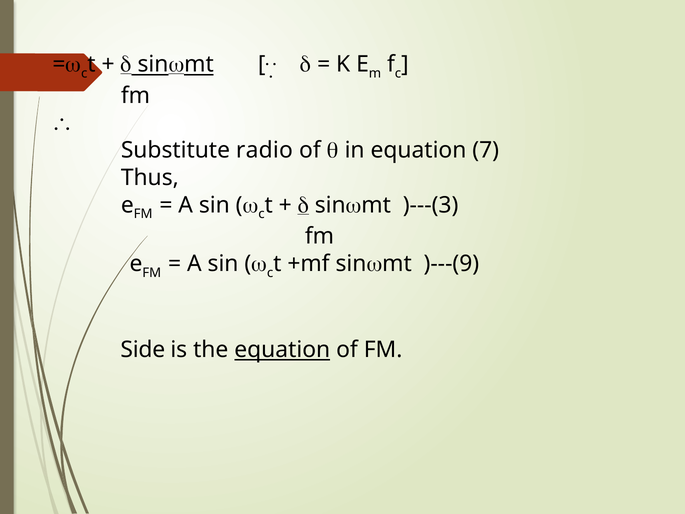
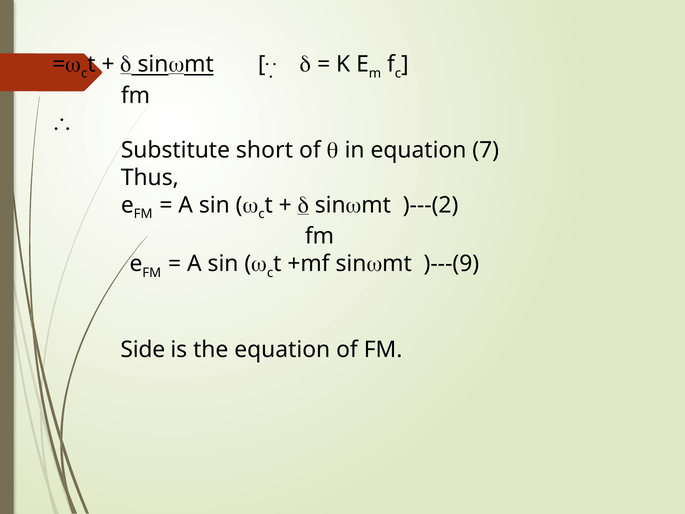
radio: radio -> short
)---(3: )---(3 -> )---(2
equation at (282, 350) underline: present -> none
